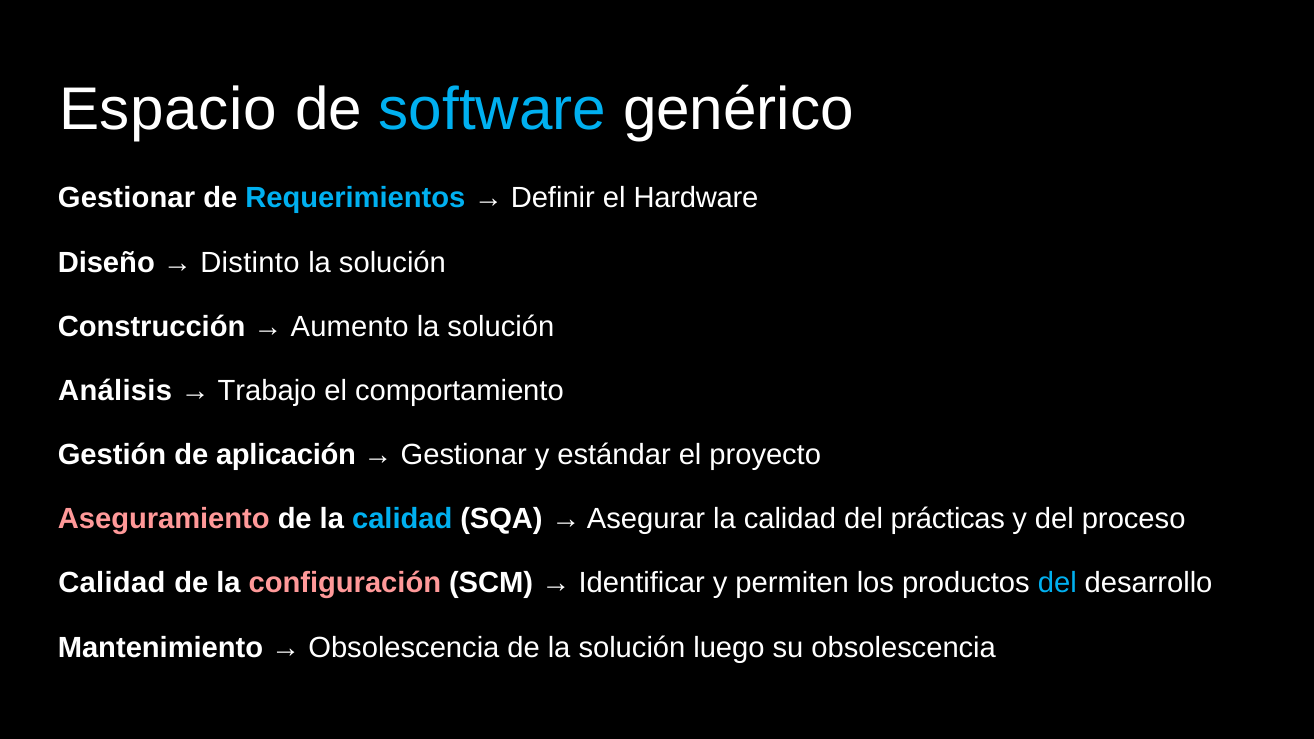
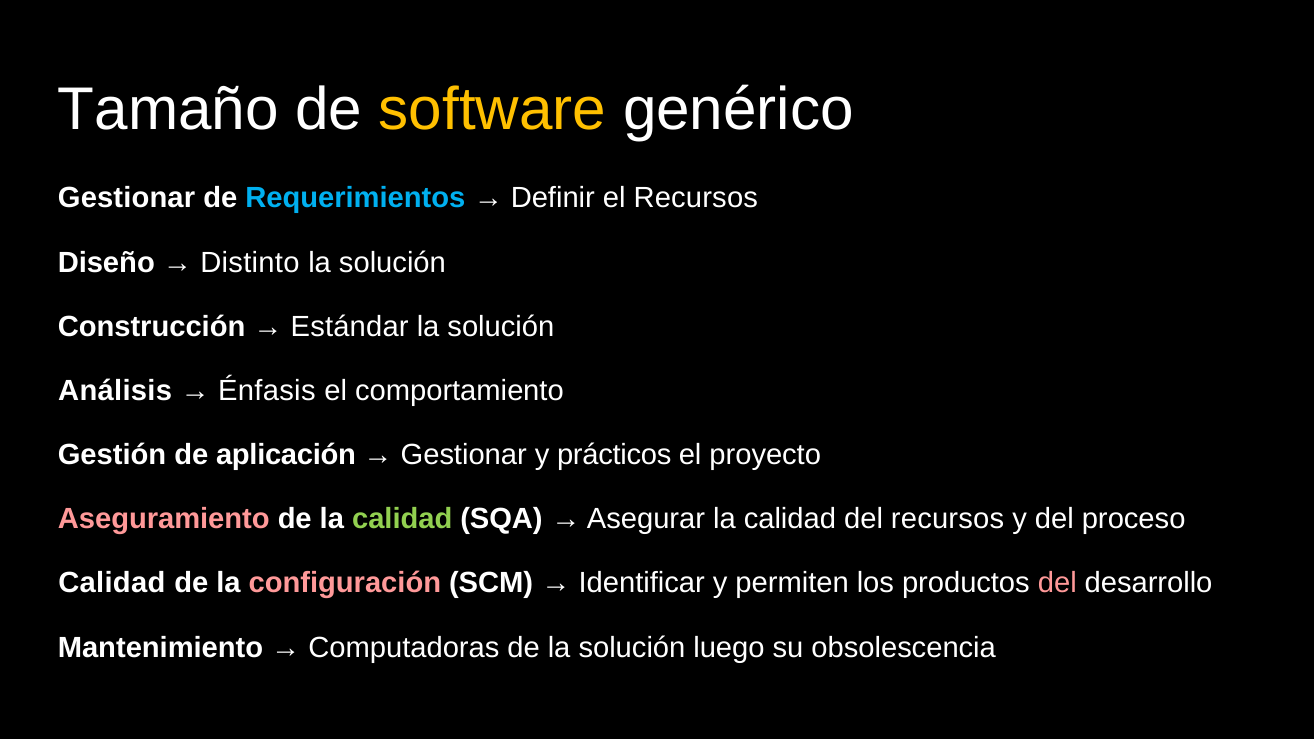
Espacio: Espacio -> Tamaño
software colour: light blue -> yellow
el Hardware: Hardware -> Recursos
Aumento: Aumento -> Estándar
Trabajo: Trabajo -> Énfasis
estándar: estándar -> prácticos
calidad at (402, 519) colour: light blue -> light green
del prácticas: prácticas -> recursos
del at (1057, 583) colour: light blue -> pink
Obsolescencia at (404, 648): Obsolescencia -> Computadoras
